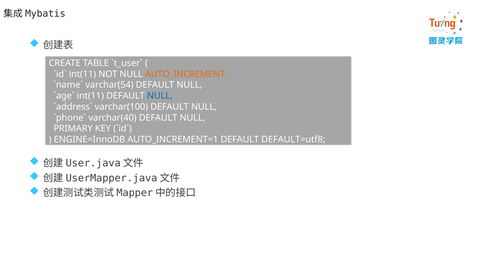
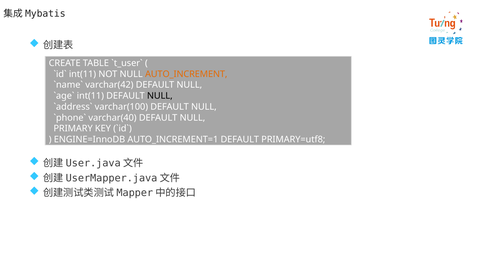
varchar(54: varchar(54 -> varchar(42
NULL at (160, 96) colour: blue -> black
DEFAULT=utf8: DEFAULT=utf8 -> PRIMARY=utf8
